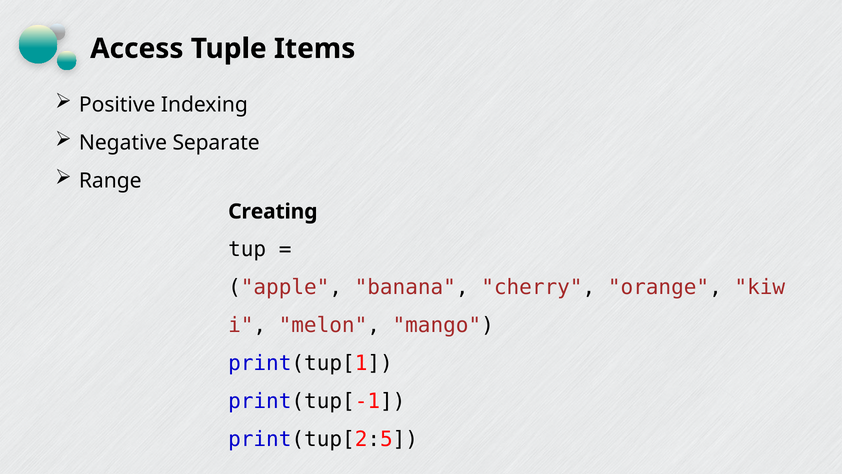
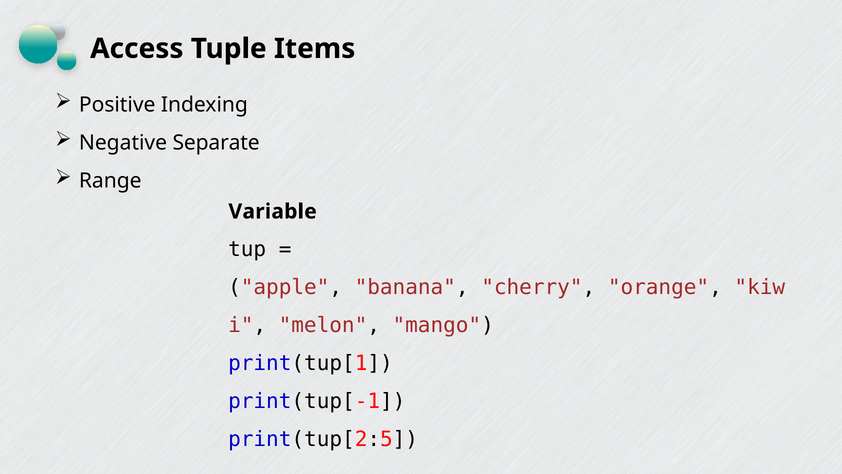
Creating: Creating -> Variable
